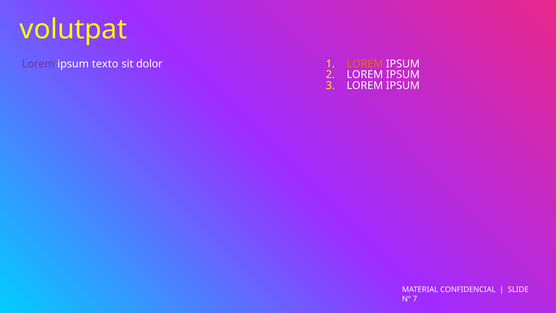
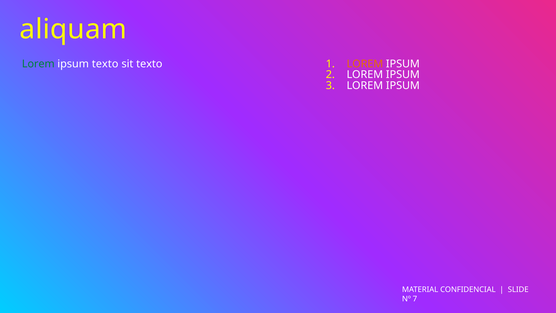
volutpat: volutpat -> aliquam
Lorem at (38, 64) colour: purple -> green
sit dolor: dolor -> texto
